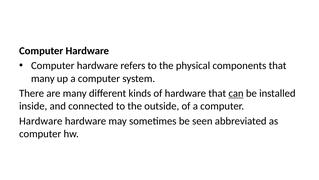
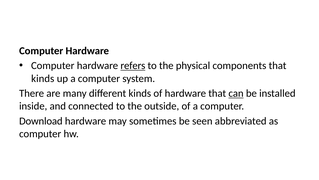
refers underline: none -> present
many at (43, 78): many -> kinds
Hardware at (41, 121): Hardware -> Download
